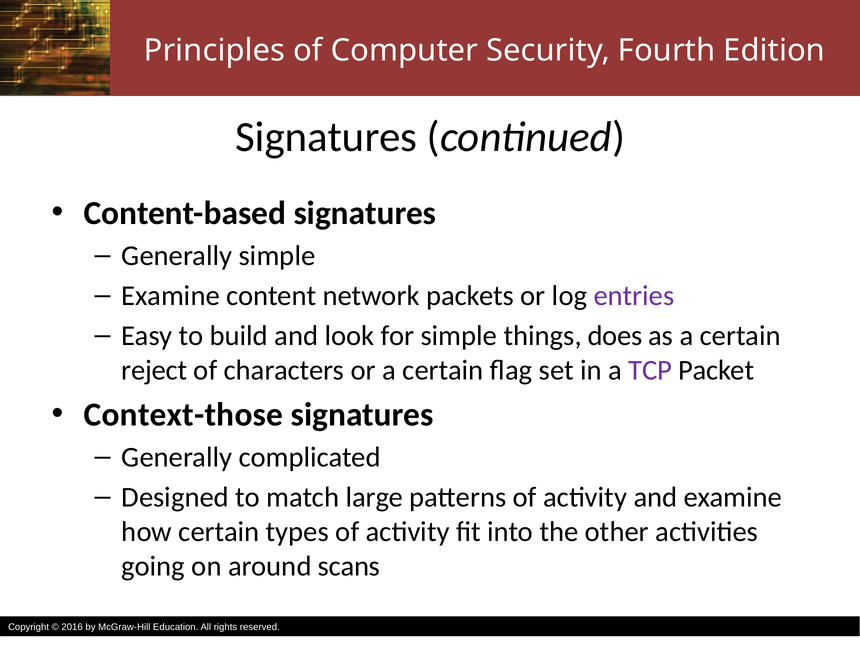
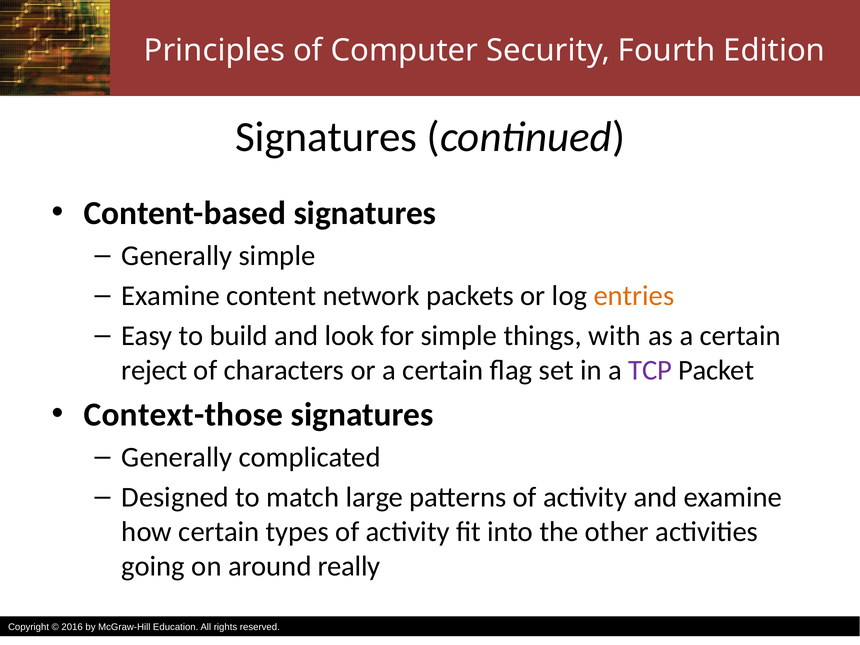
entries colour: purple -> orange
does: does -> with
scans: scans -> really
